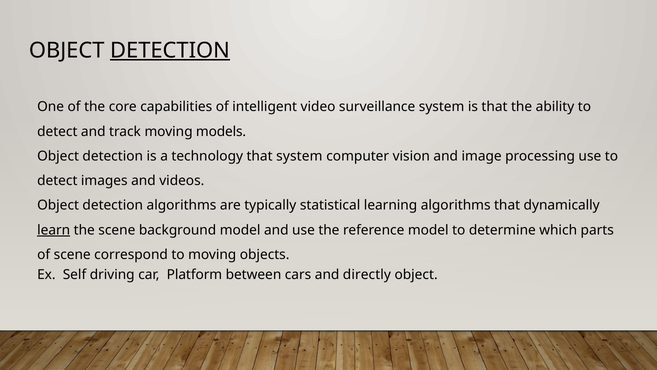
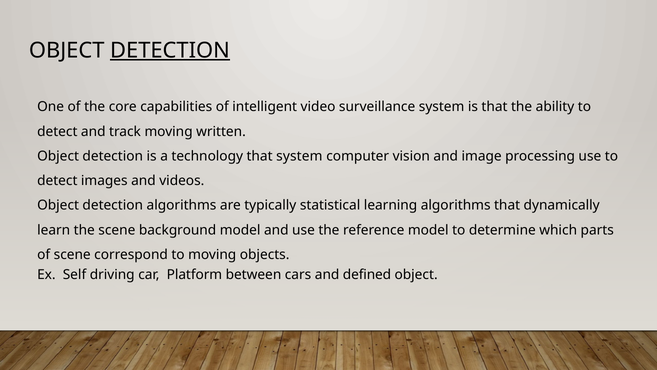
models: models -> written
learn underline: present -> none
directly: directly -> defined
